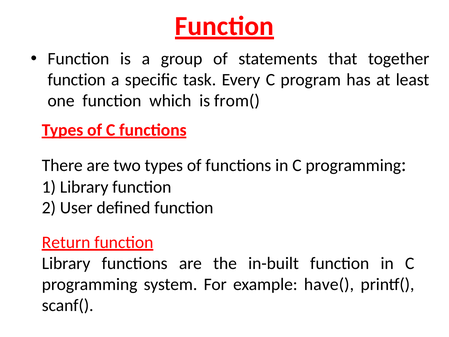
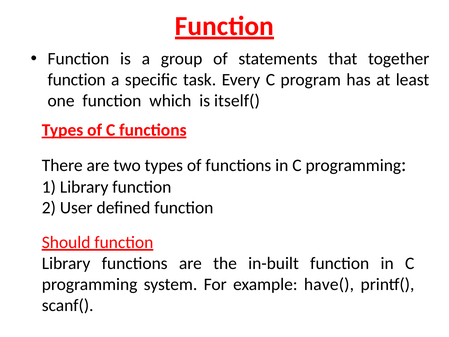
from(: from( -> itself(
Return: Return -> Should
